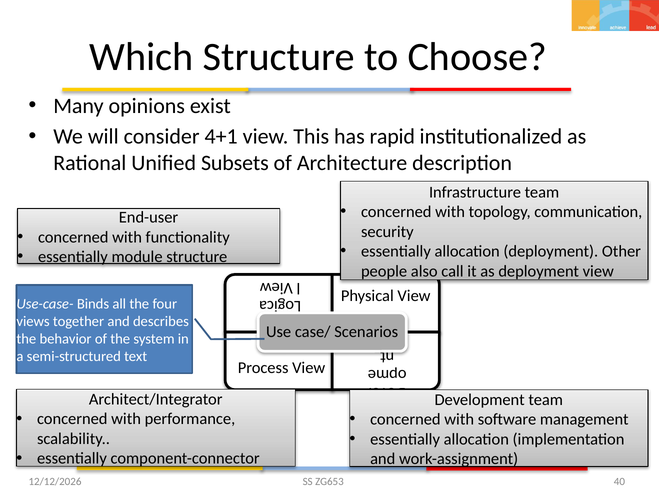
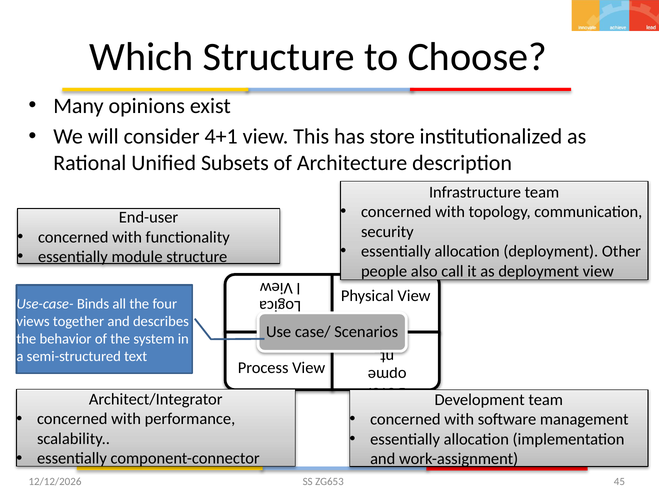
rapid: rapid -> store
40: 40 -> 45
